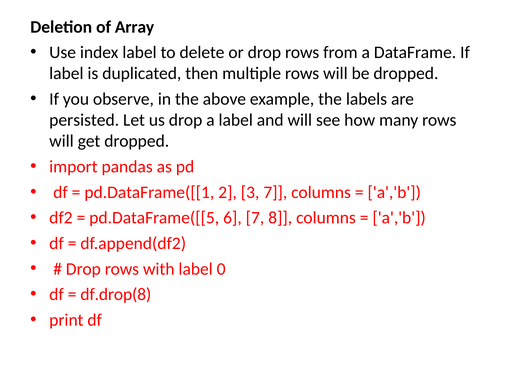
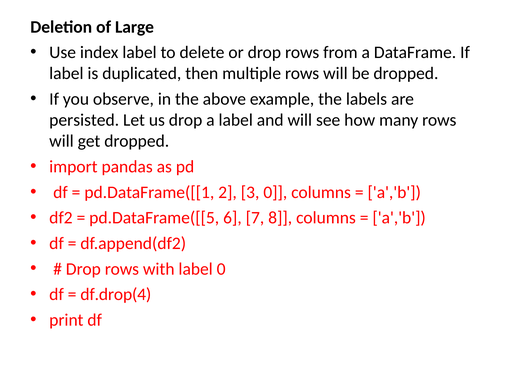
Array: Array -> Large
3 7: 7 -> 0
df.drop(8: df.drop(8 -> df.drop(4
